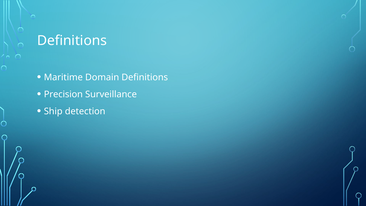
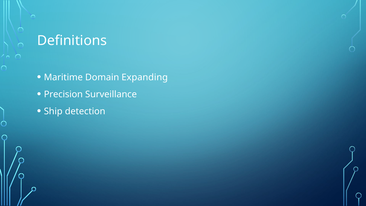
Domain Definitions: Definitions -> Expanding
